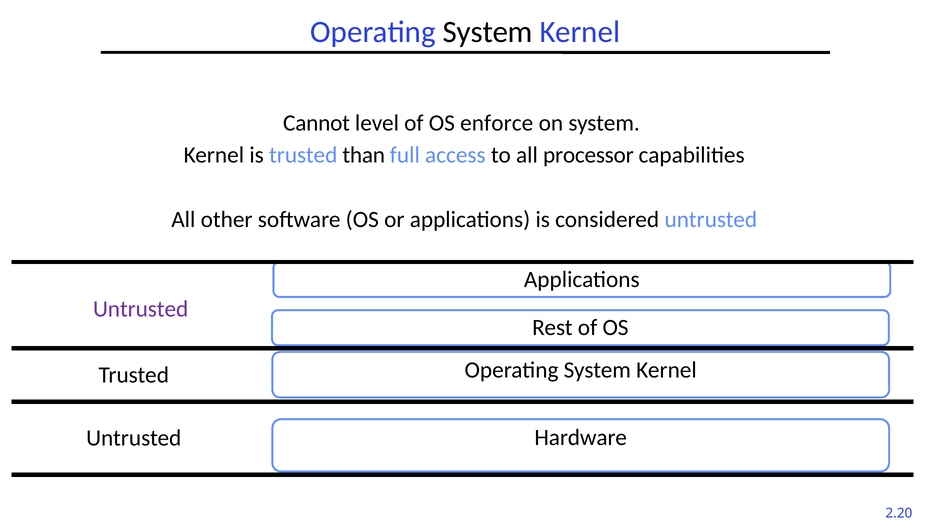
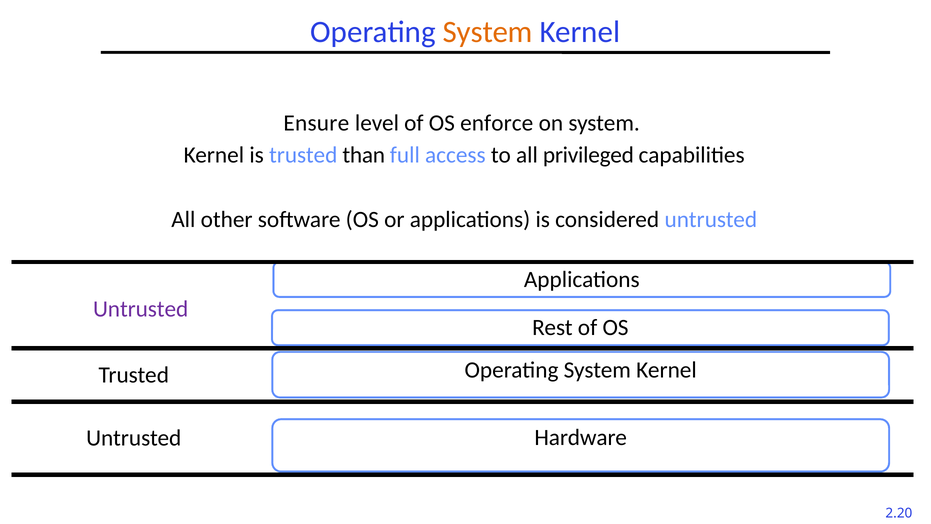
System at (488, 32) colour: black -> orange
Cannot: Cannot -> Ensure
processor: processor -> privileged
